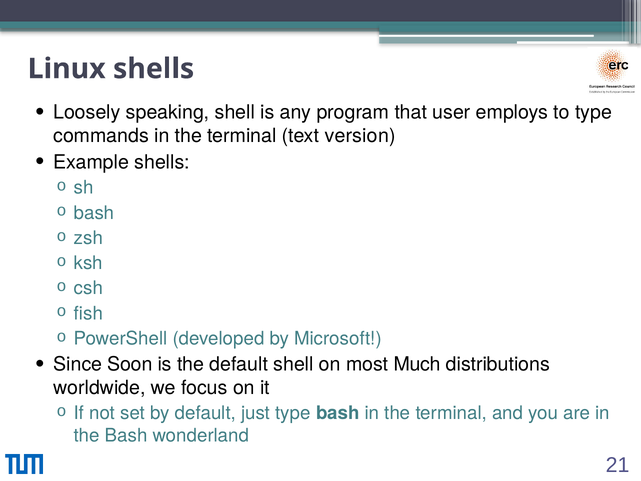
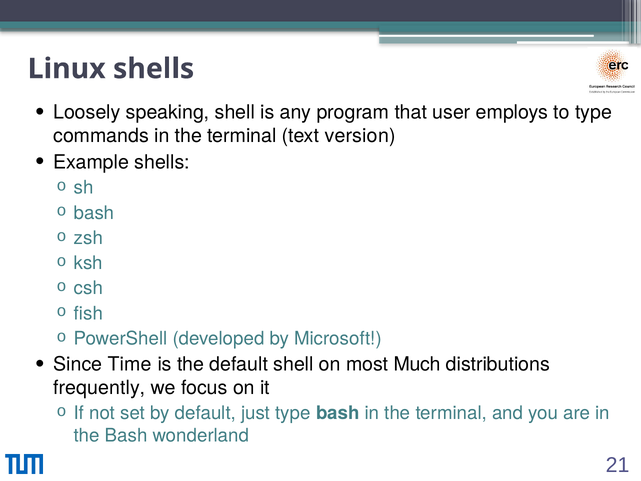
Soon: Soon -> Time
worldwide: worldwide -> frequently
